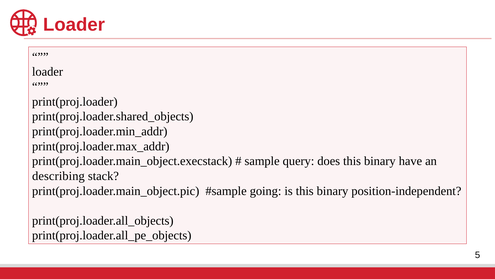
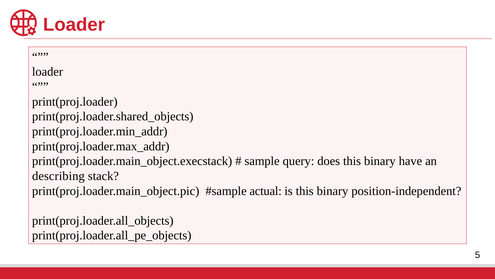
going: going -> actual
